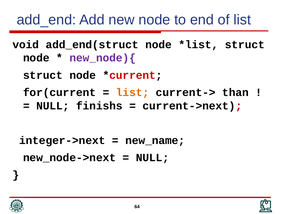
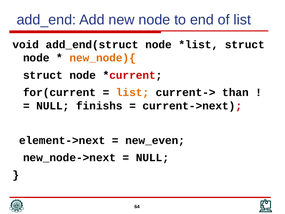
new_node){ colour: purple -> orange
integer->next: integer->next -> element->next
new_name: new_name -> new_even
